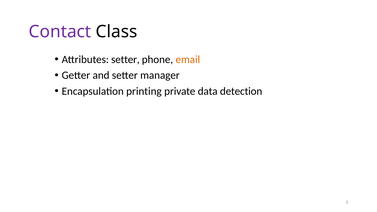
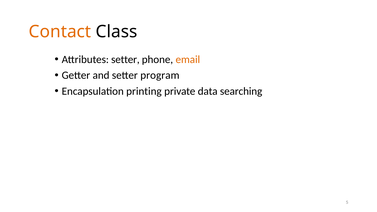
Contact colour: purple -> orange
manager: manager -> program
detection: detection -> searching
